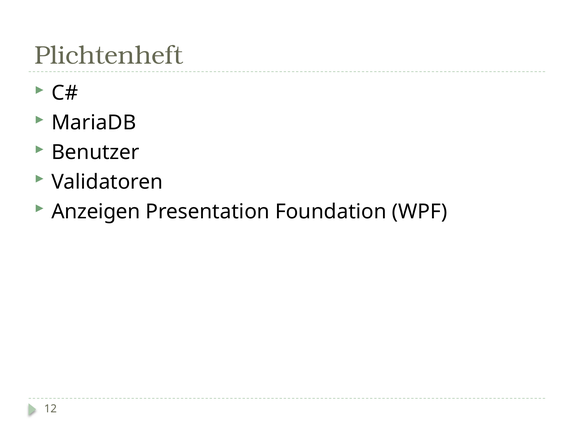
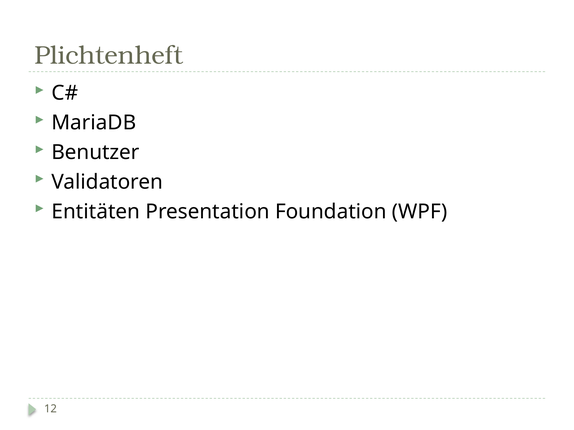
Anzeigen: Anzeigen -> Entitäten
